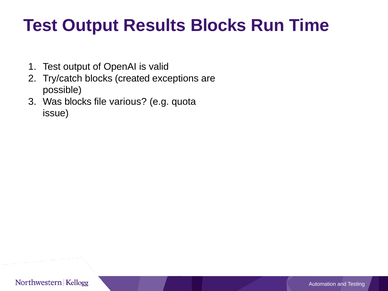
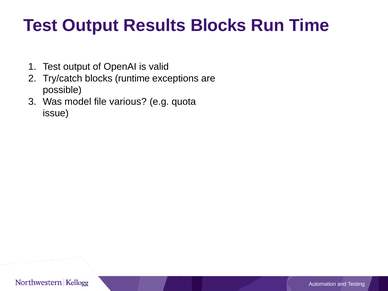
created: created -> runtime
Was blocks: blocks -> model
